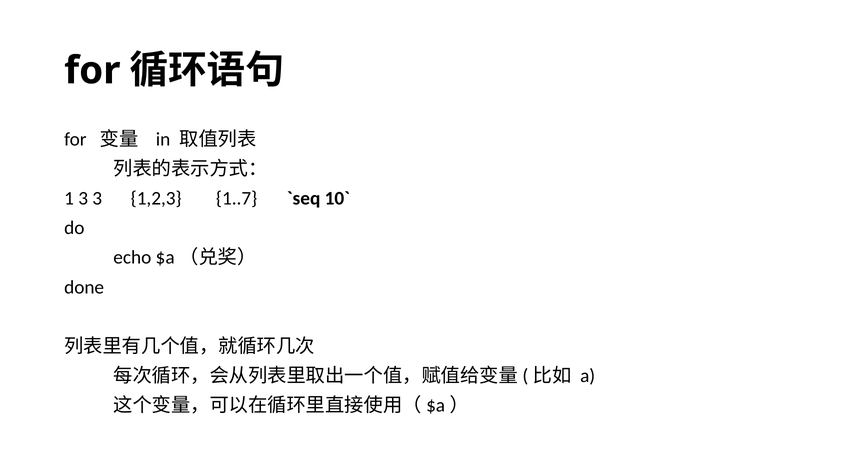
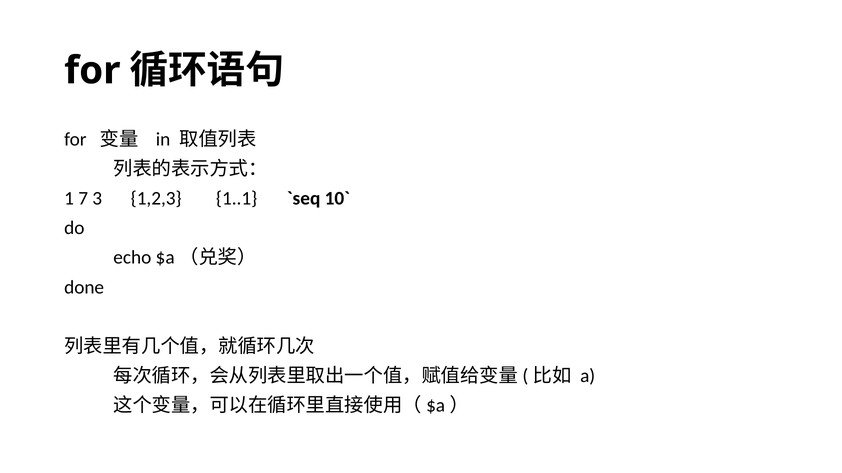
1 3: 3 -> 7
1..7: 1..7 -> 1..1
